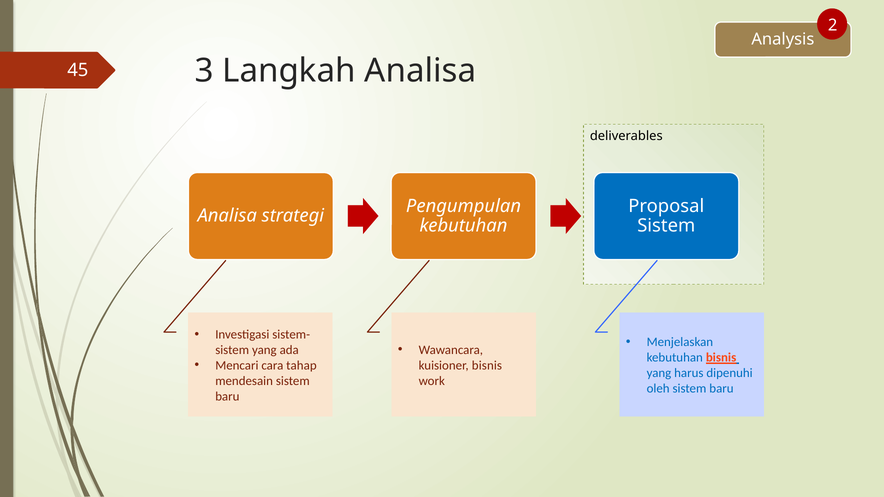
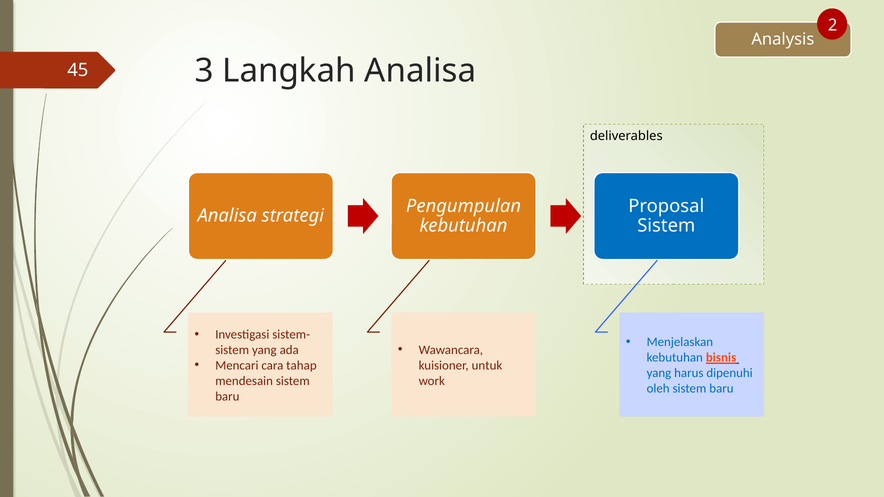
kuisioner bisnis: bisnis -> untuk
